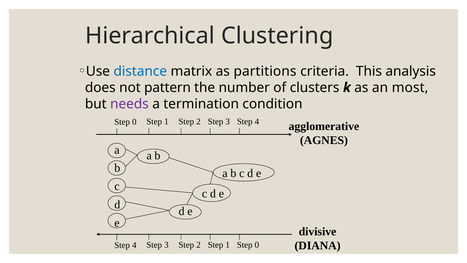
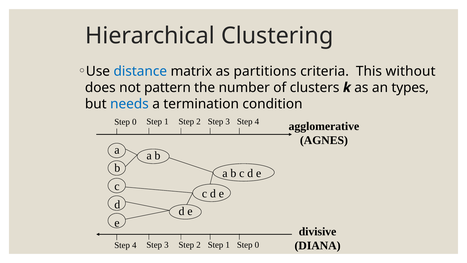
analysis: analysis -> without
most: most -> types
needs colour: purple -> blue
